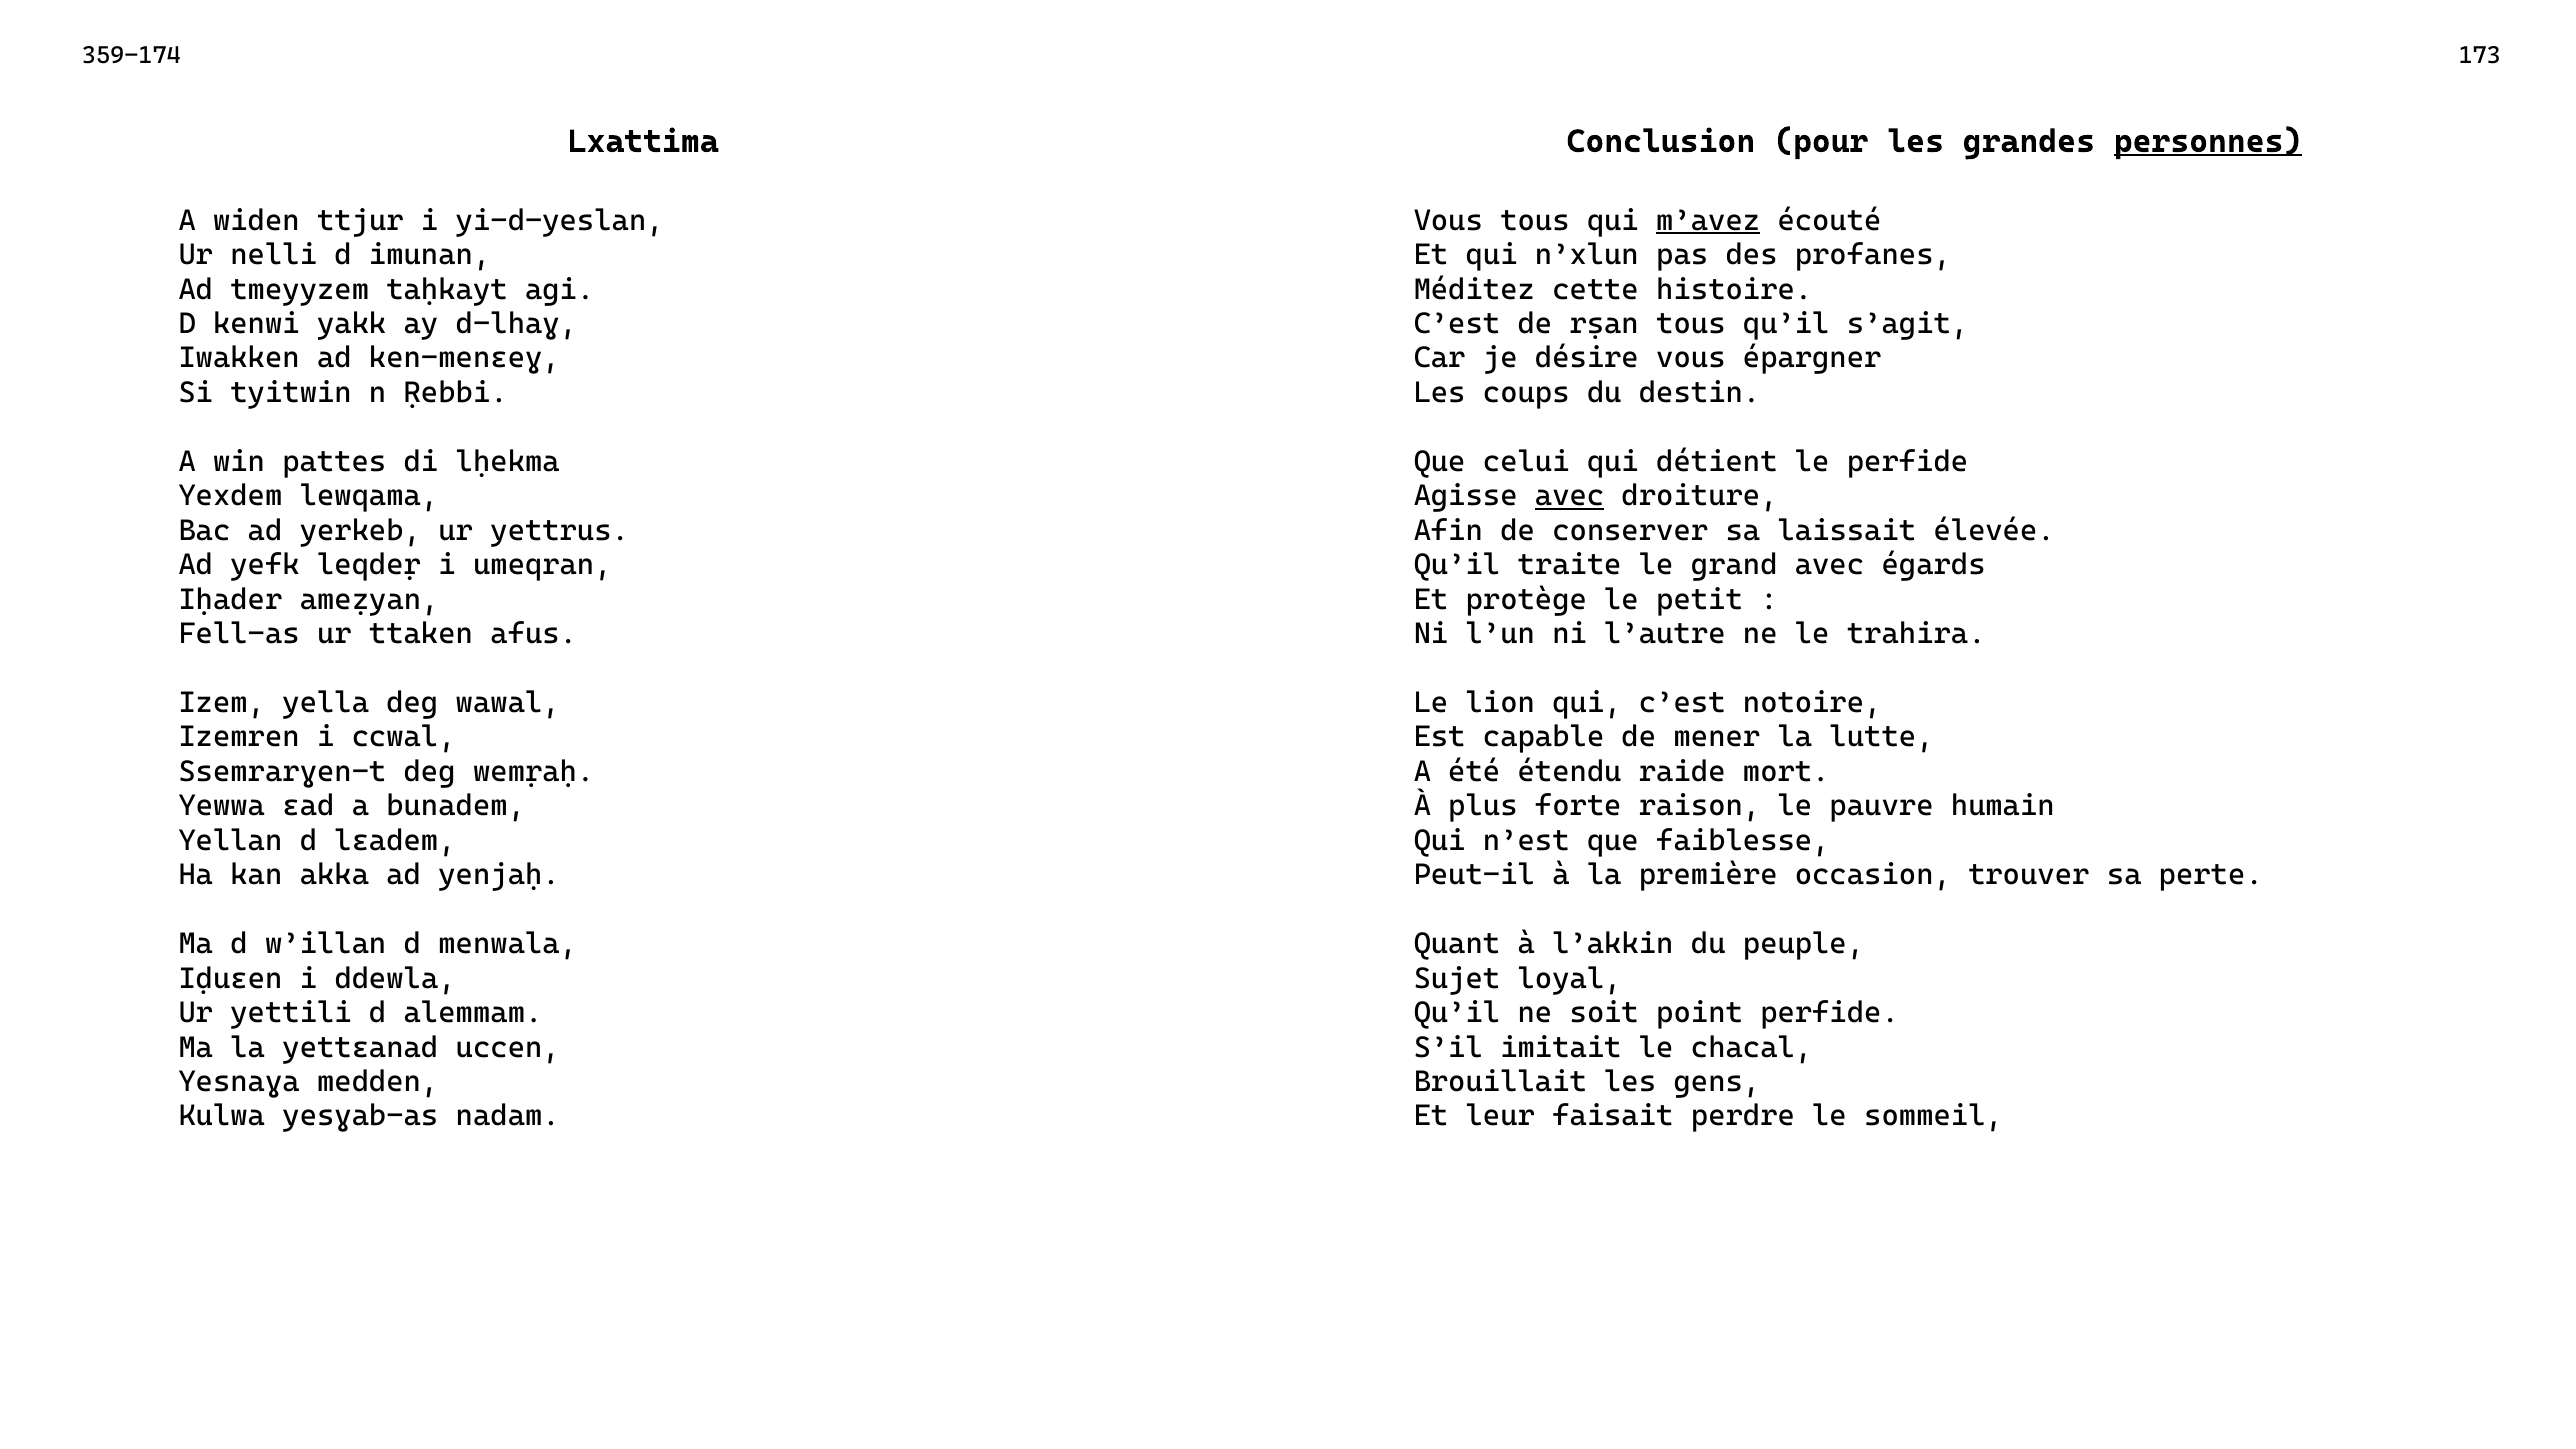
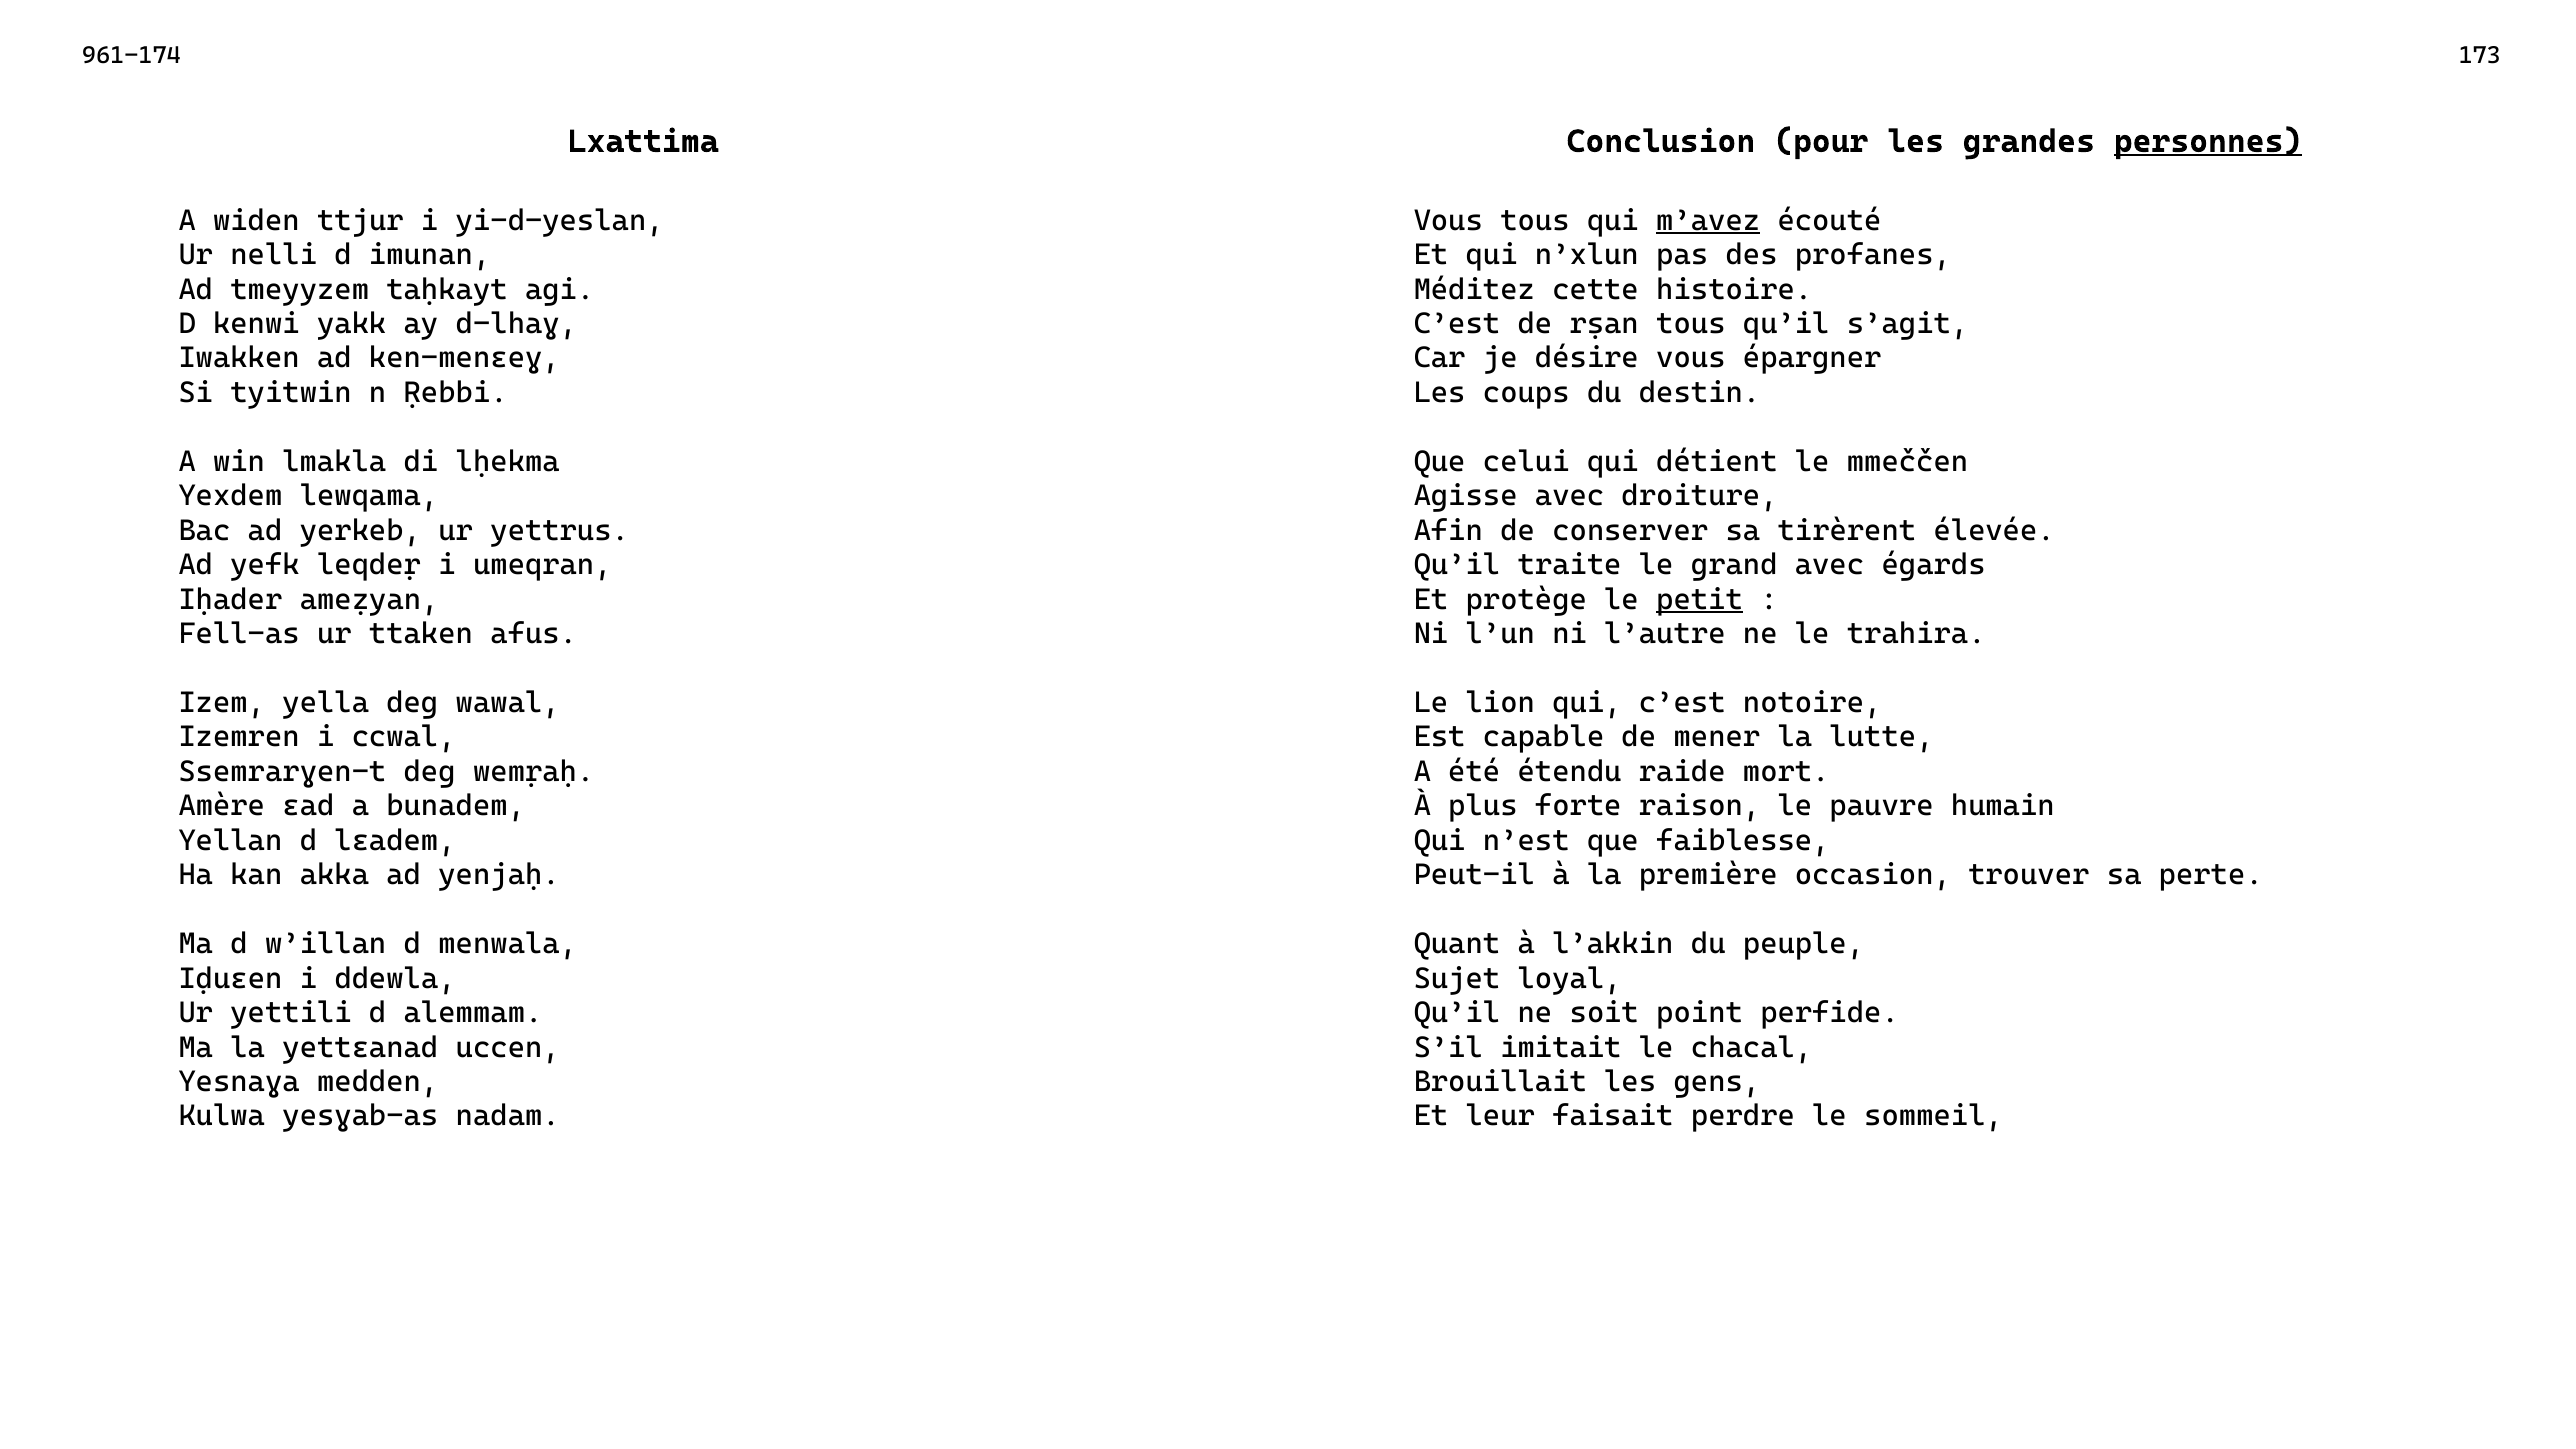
359-174: 359-174 -> 961-174
pattes: pattes -> lmakla
le perfide: perfide -> mmeččen
avec at (1570, 496) underline: present -> none
laissait: laissait -> tirèrent
petit underline: none -> present
Yewwa: Yewwa -> Amère
